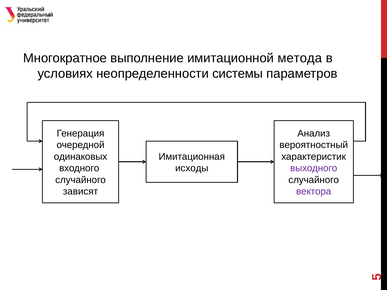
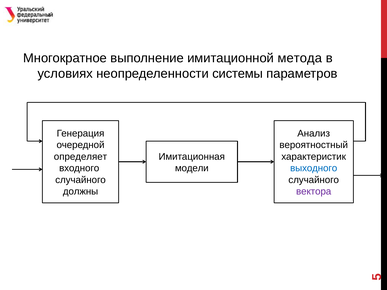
одинаковых: одинаковых -> определяет
исходы: исходы -> модели
выходного colour: purple -> blue
зависят: зависят -> должны
